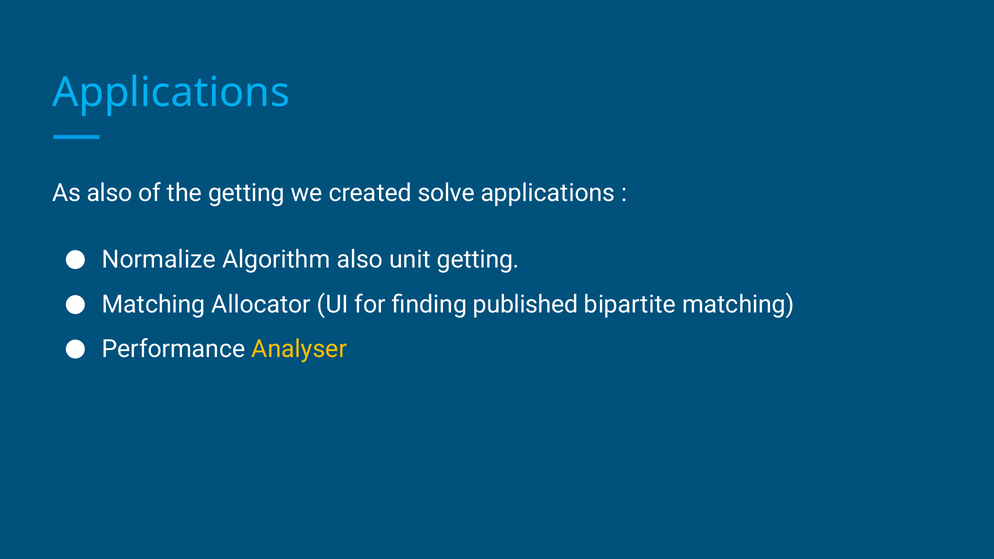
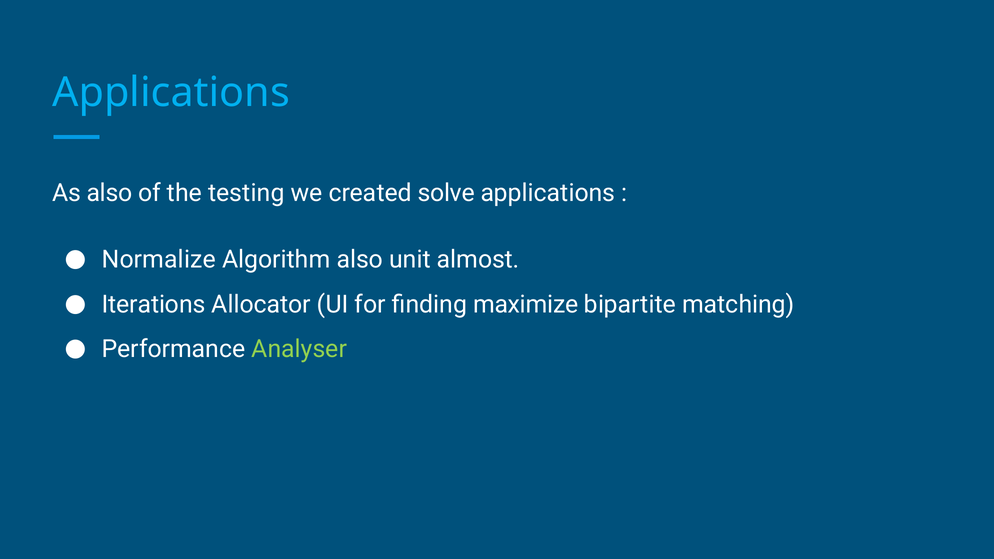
the getting: getting -> testing
unit getting: getting -> almost
Matching at (154, 305): Matching -> Iterations
published: published -> maximize
Analyser colour: yellow -> light green
